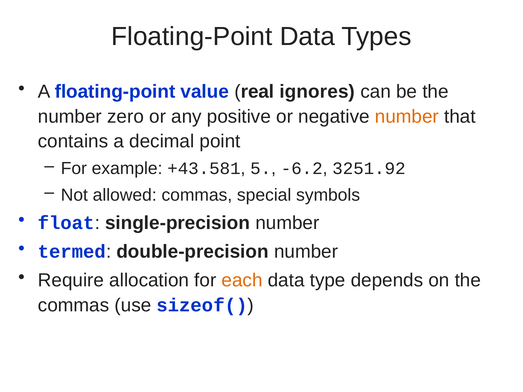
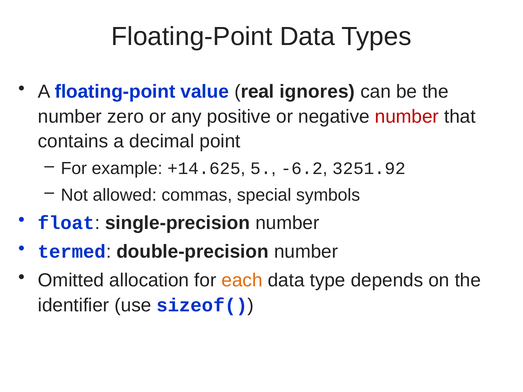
number at (407, 117) colour: orange -> red
+43.581: +43.581 -> +14.625
Require: Require -> Omitted
commas at (74, 305): commas -> identifier
